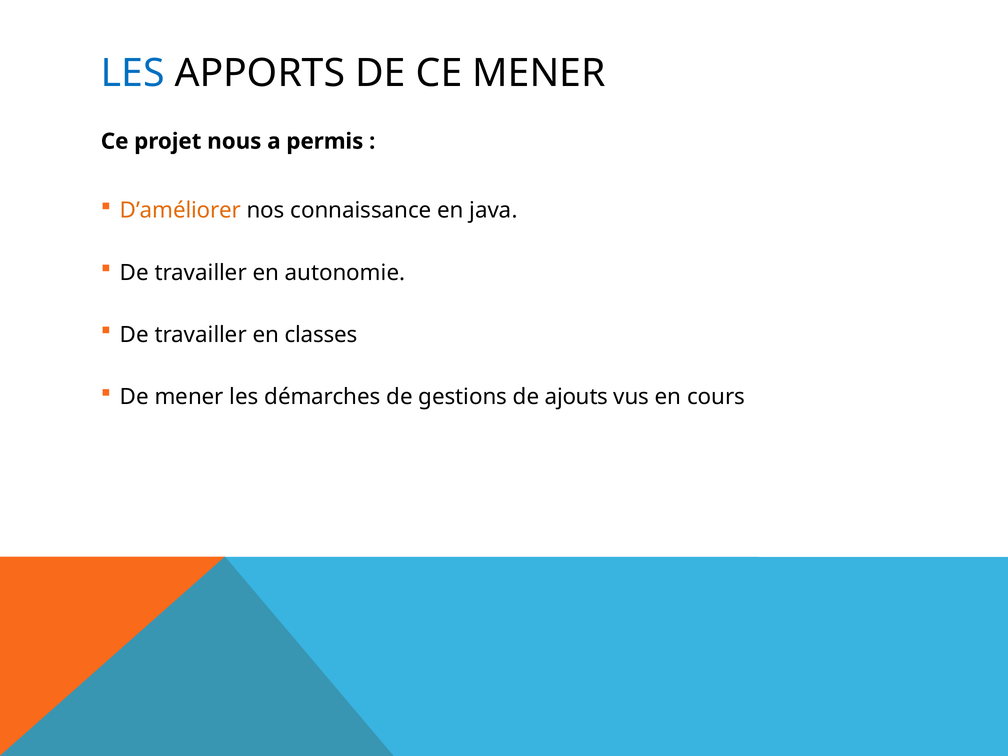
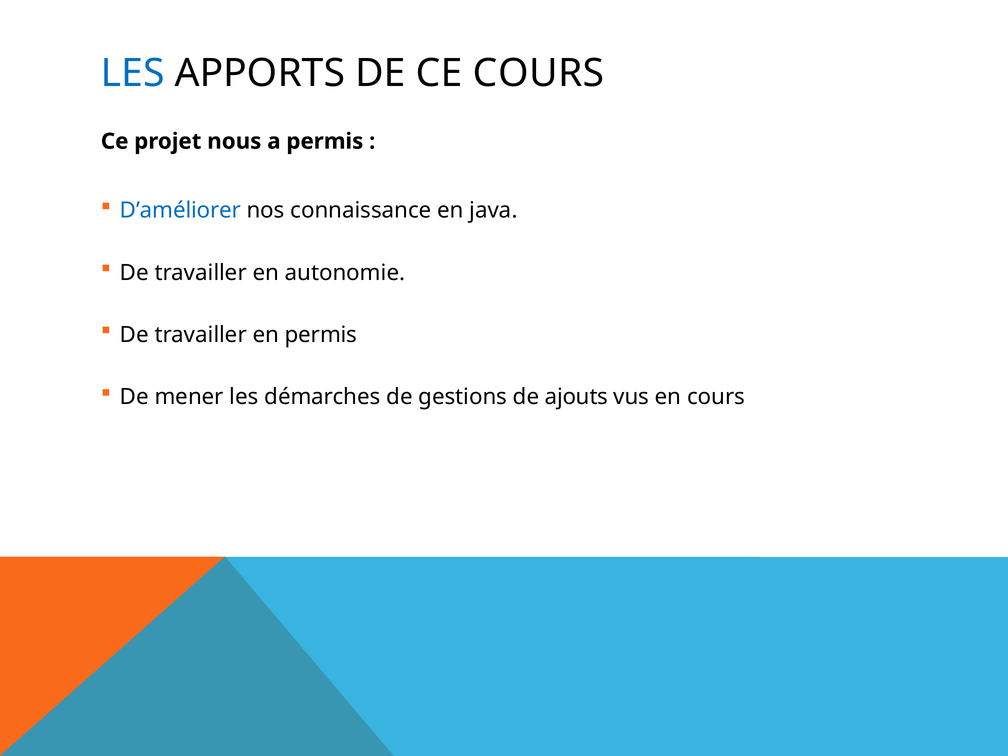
CE MENER: MENER -> COURS
D’améliorer colour: orange -> blue
en classes: classes -> permis
